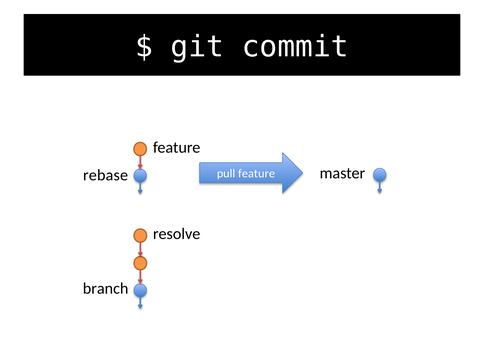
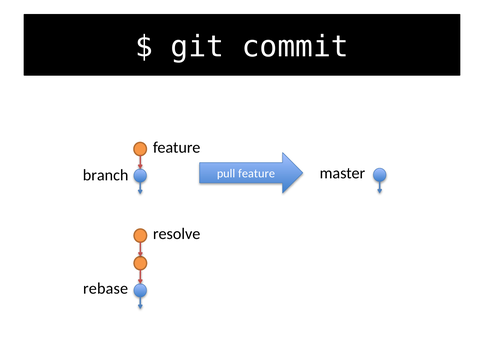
rebase: rebase -> branch
branch: branch -> rebase
